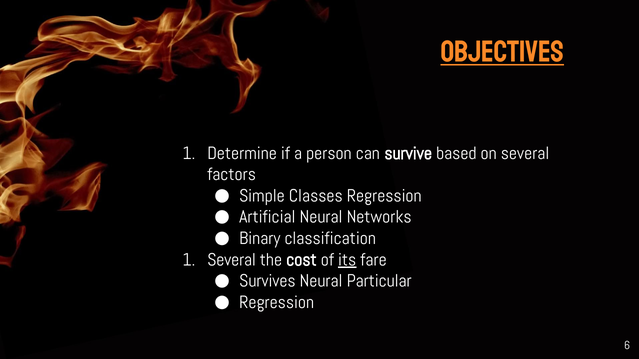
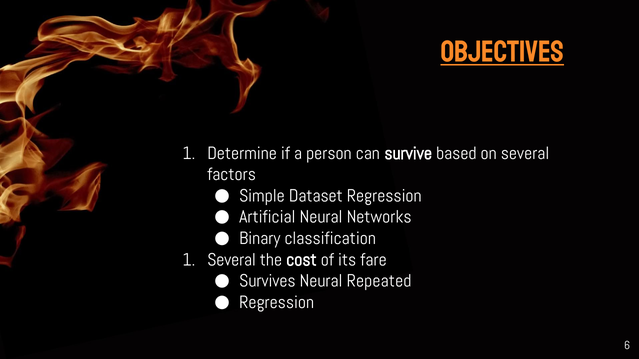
Classes: Classes -> Dataset
its underline: present -> none
Particular: Particular -> Repeated
